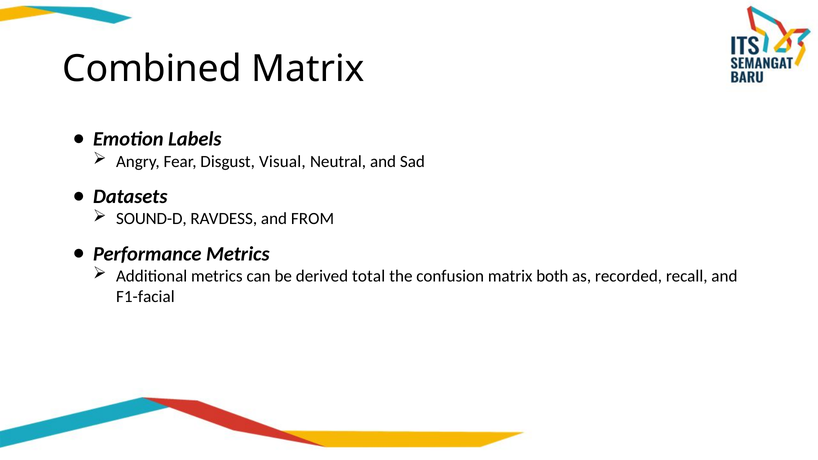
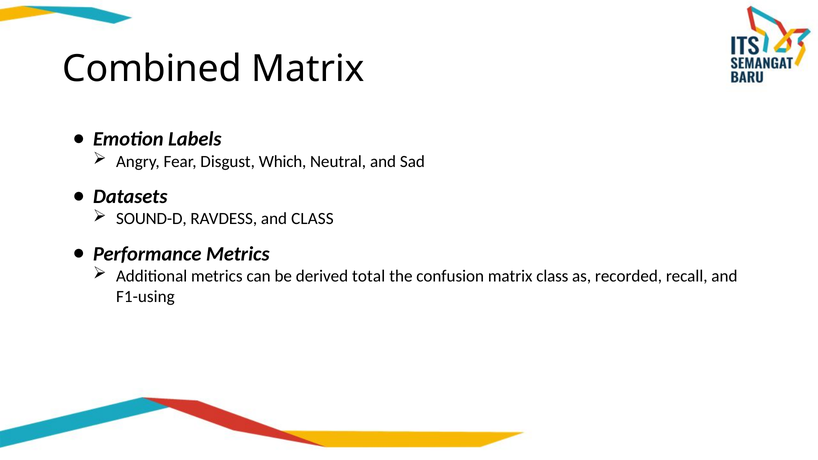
Visual: Visual -> Which
and FROM: FROM -> CLASS
matrix both: both -> class
F1-facial: F1-facial -> F1-using
